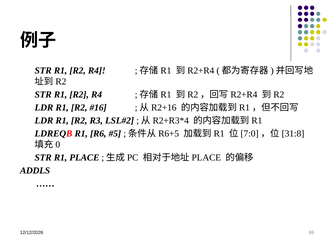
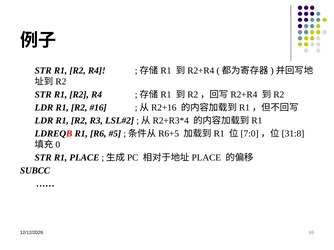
ADDLS: ADDLS -> SUBCC
